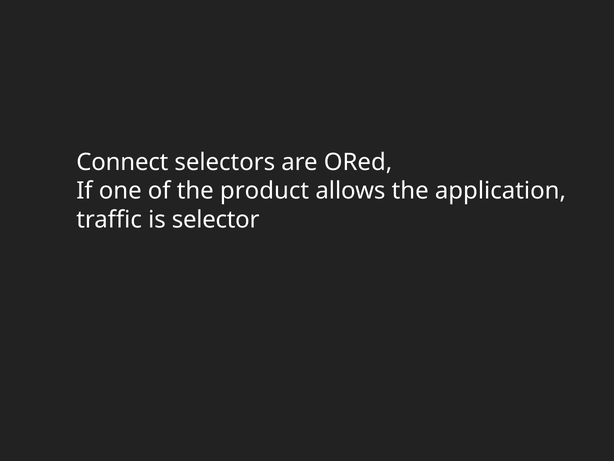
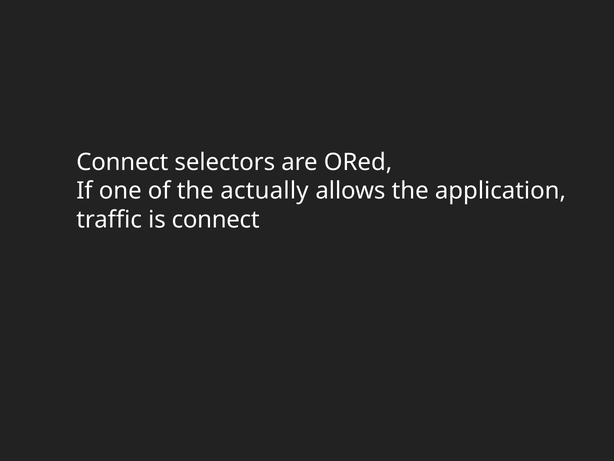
product: product -> actually
is selector: selector -> connect
